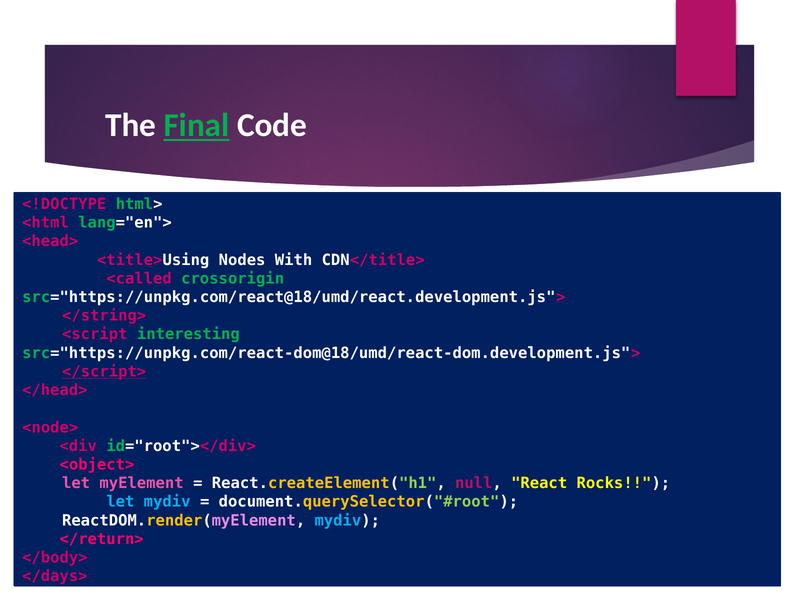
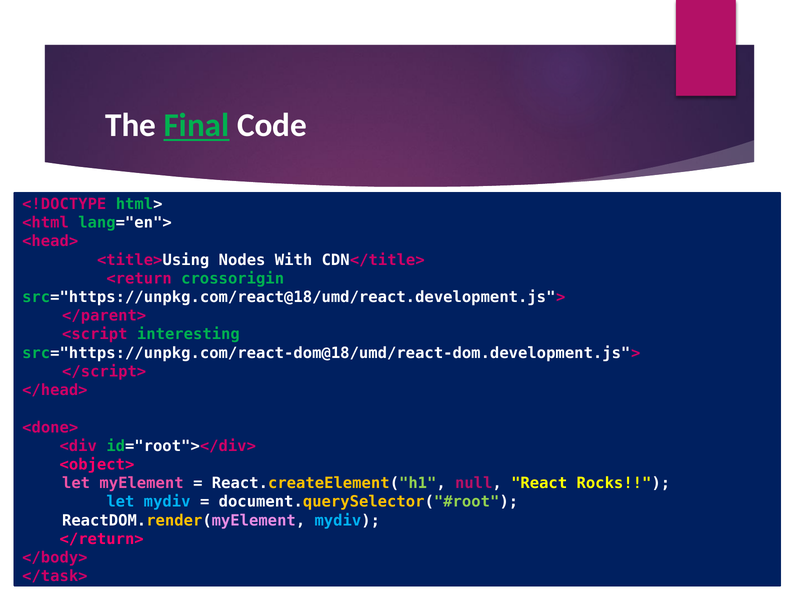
<called: <called -> <return
</string>: </string> -> </parent>
</script> underline: present -> none
<node>: <node> -> <done>
</days>: </days> -> </task>
